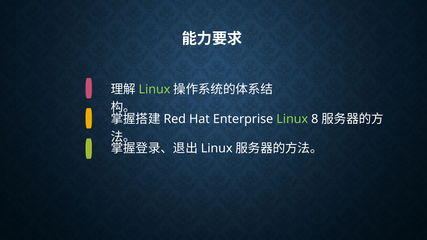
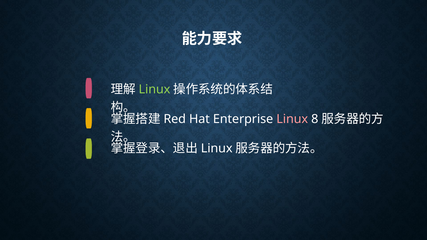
Linux at (292, 119) colour: light green -> pink
